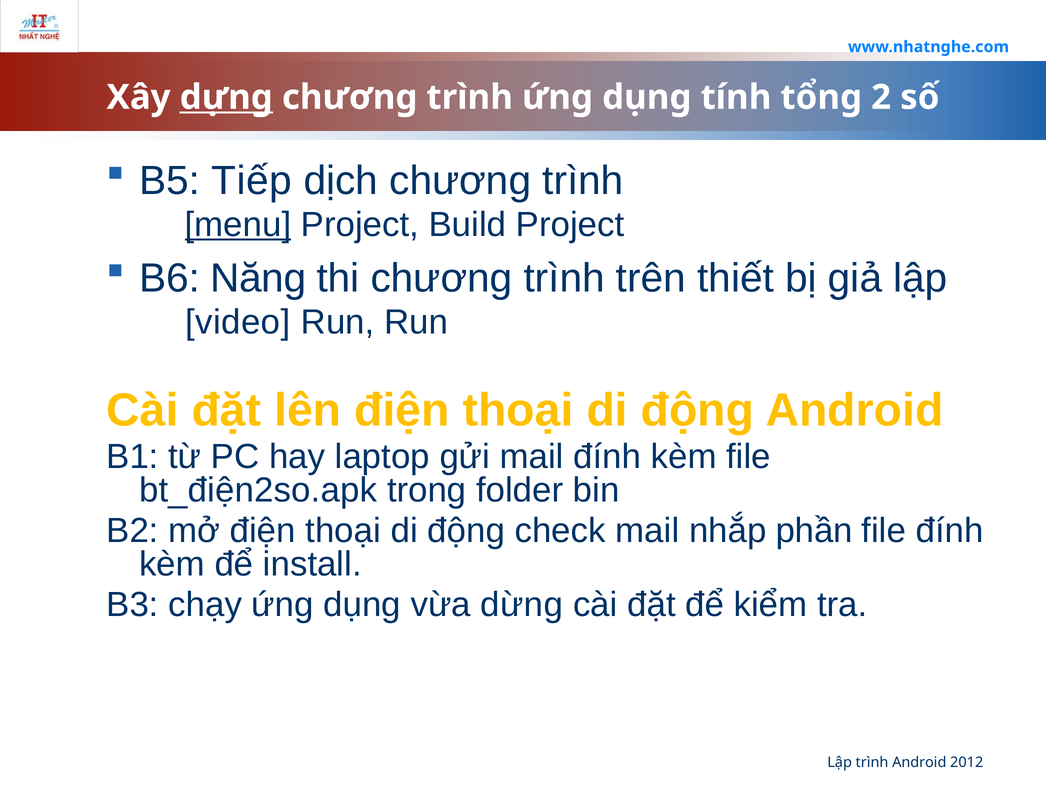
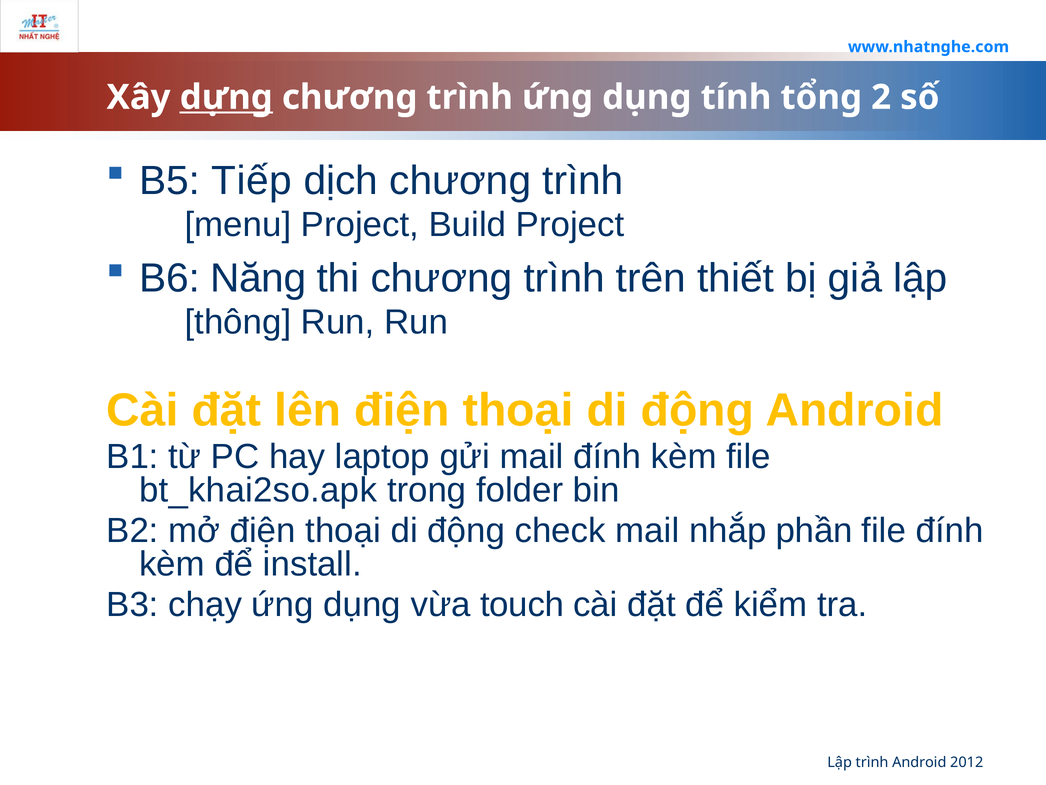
menu underline: present -> none
video: video -> thông
bt_điện2so.apk: bt_điện2so.apk -> bt_khai2so.apk
dừng: dừng -> touch
